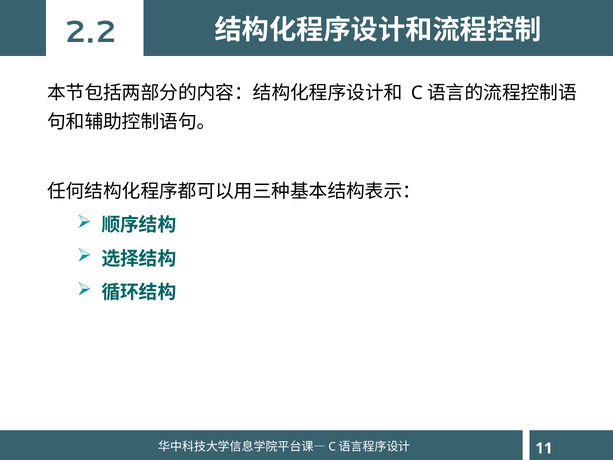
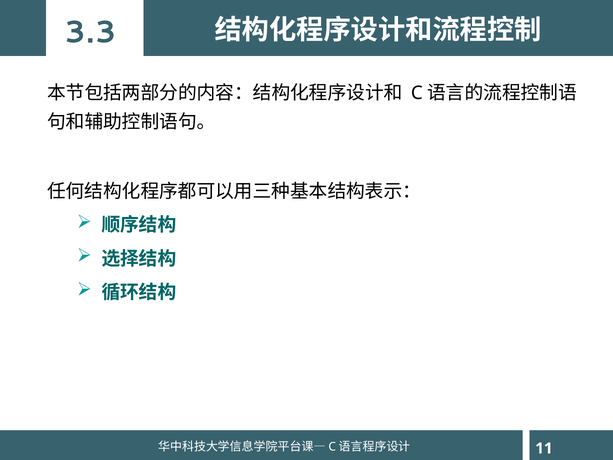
2.2: 2.2 -> 3.3
